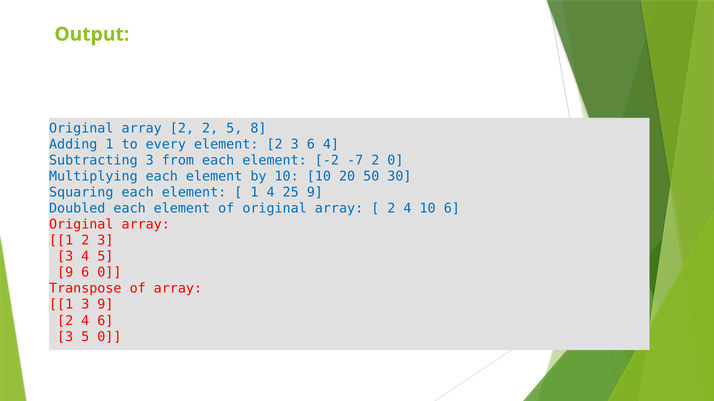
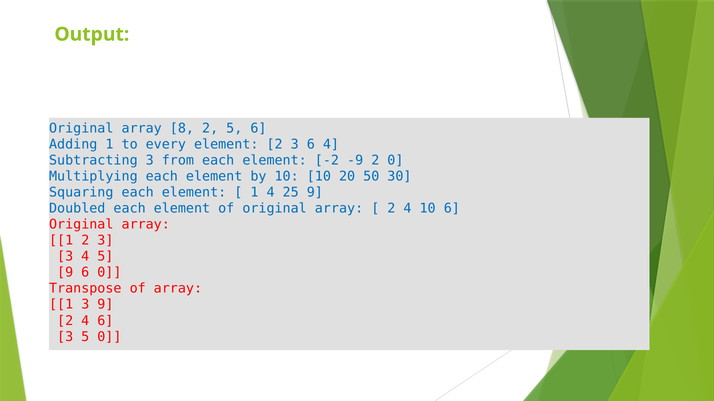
array 2: 2 -> 8
5 8: 8 -> 6
-7: -7 -> -9
